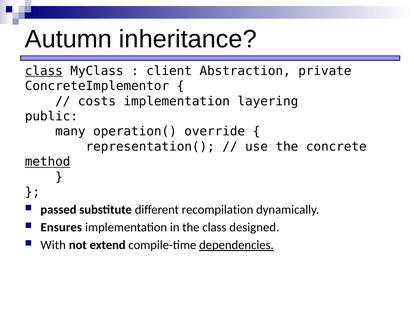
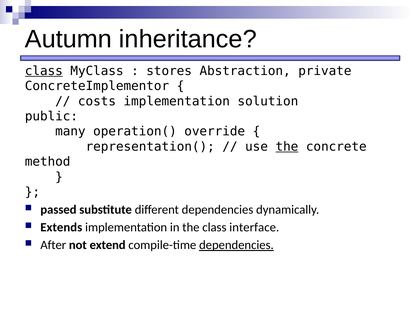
client: client -> stores
layering: layering -> solution
the at (287, 147) underline: none -> present
method underline: present -> none
different recompilation: recompilation -> dependencies
Ensures: Ensures -> Extends
designed: designed -> interface
With: With -> After
